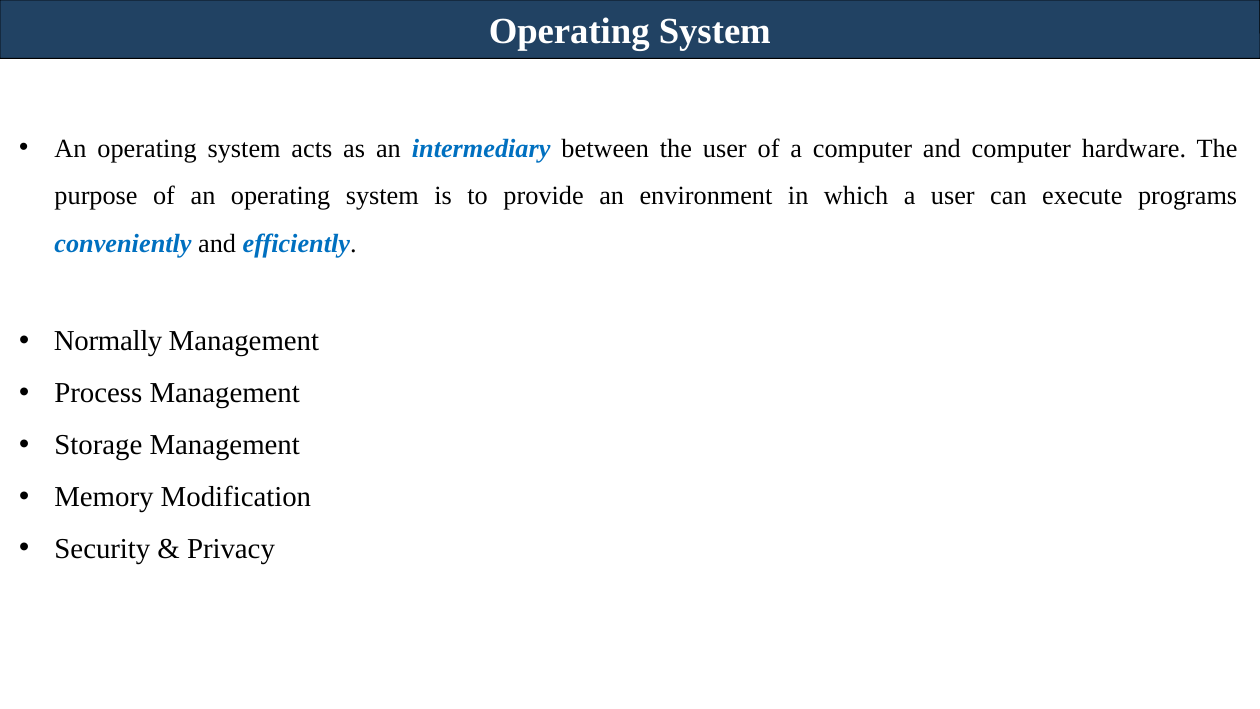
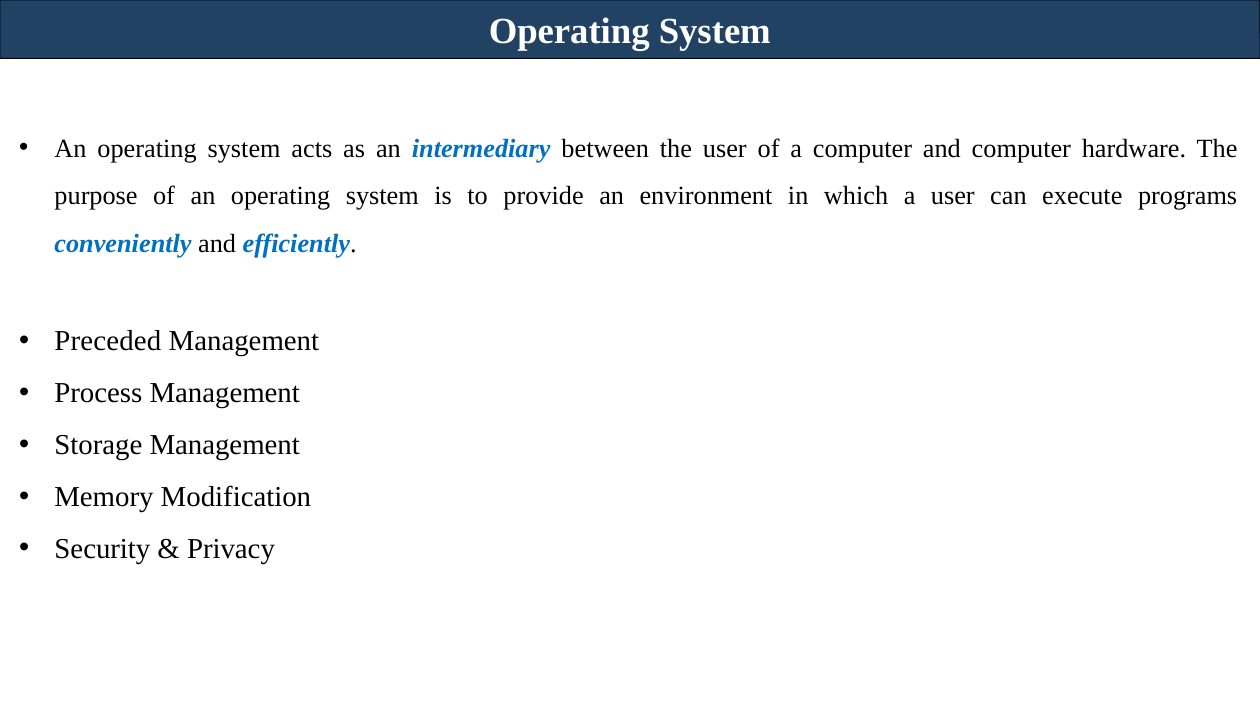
Normally: Normally -> Preceded
